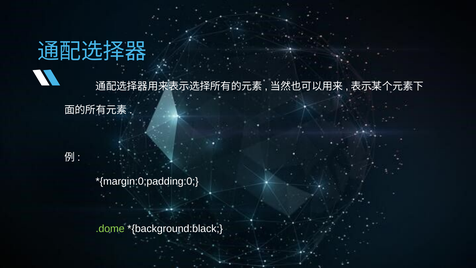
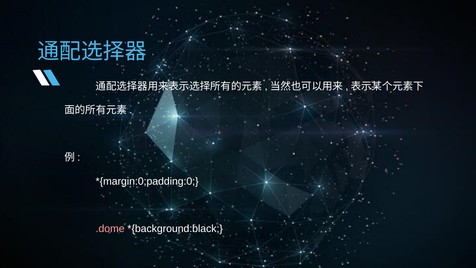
.dome colour: light green -> pink
